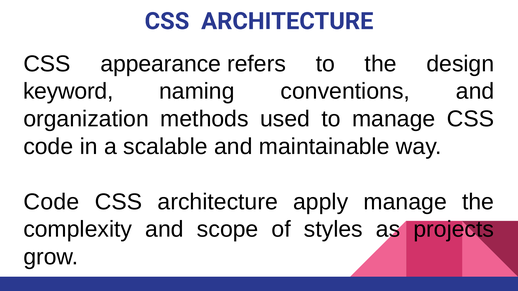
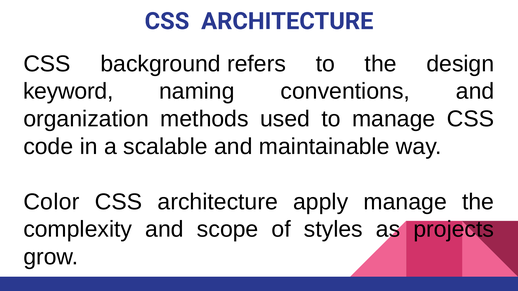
appearance: appearance -> background
Code at (51, 202): Code -> Color
